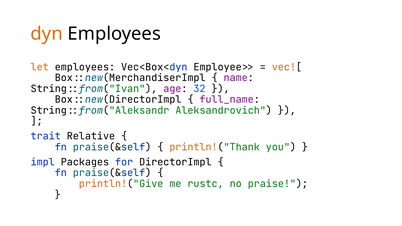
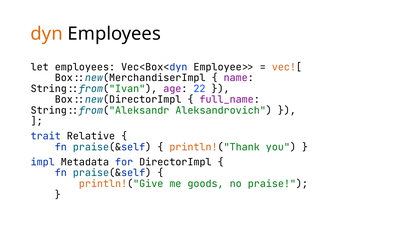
let colour: orange -> black
32: 32 -> 22
Packages: Packages -> Metadata
rustc: rustc -> goods
